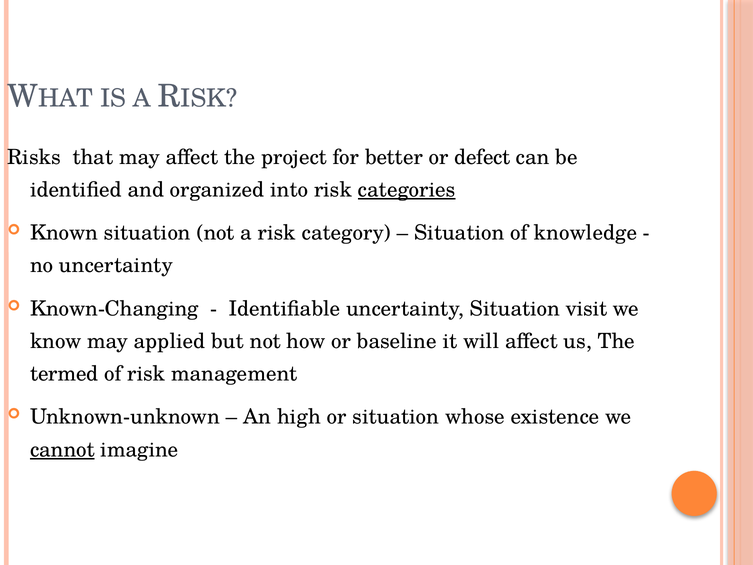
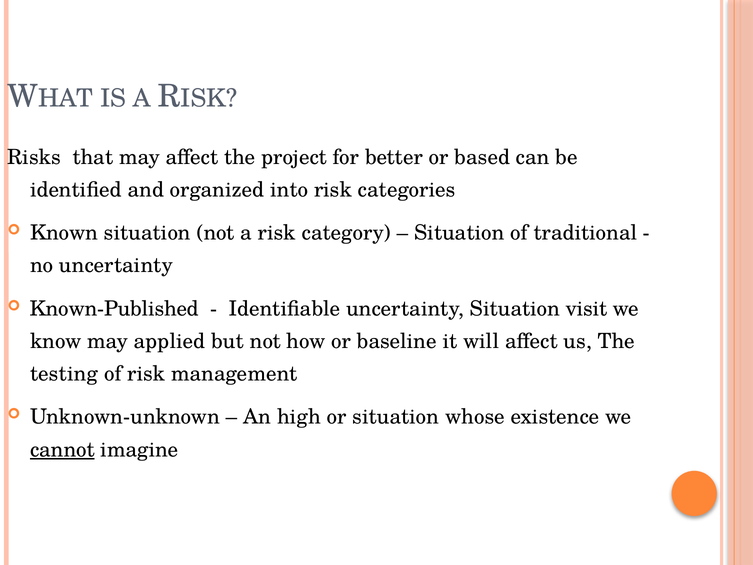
defect: defect -> based
categories underline: present -> none
knowledge: knowledge -> traditional
Known-Changing: Known-Changing -> Known-Published
termed: termed -> testing
